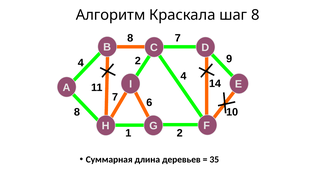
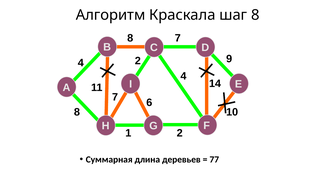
35: 35 -> 77
